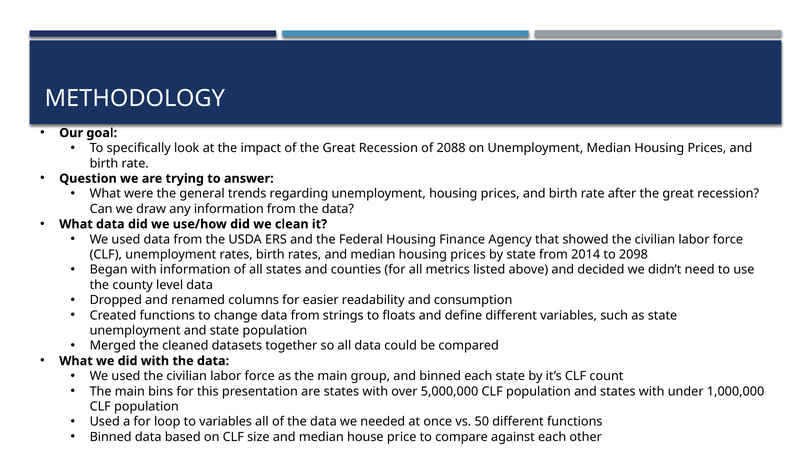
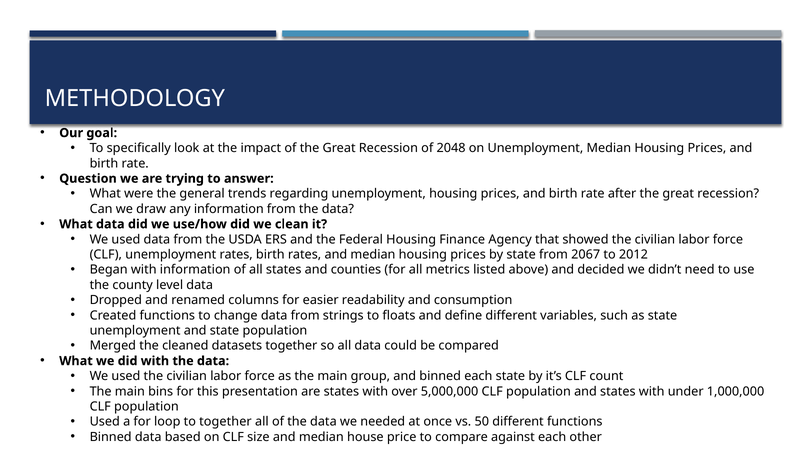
2088: 2088 -> 2048
2014: 2014 -> 2067
2098: 2098 -> 2012
to variables: variables -> together
